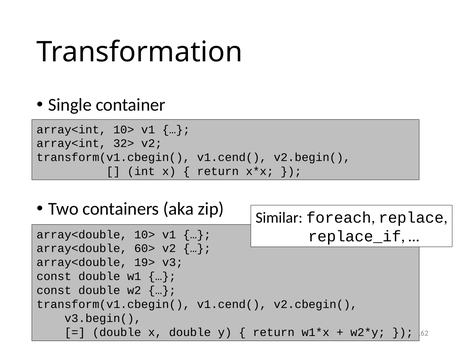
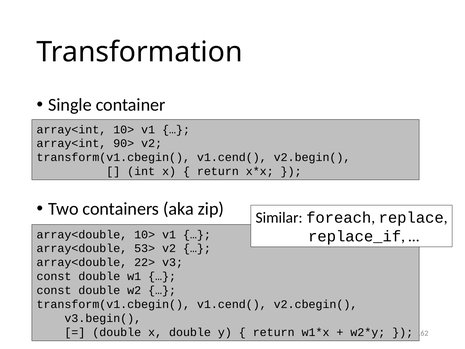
32>: 32> -> 90>
60>: 60> -> 53>
19>: 19> -> 22>
